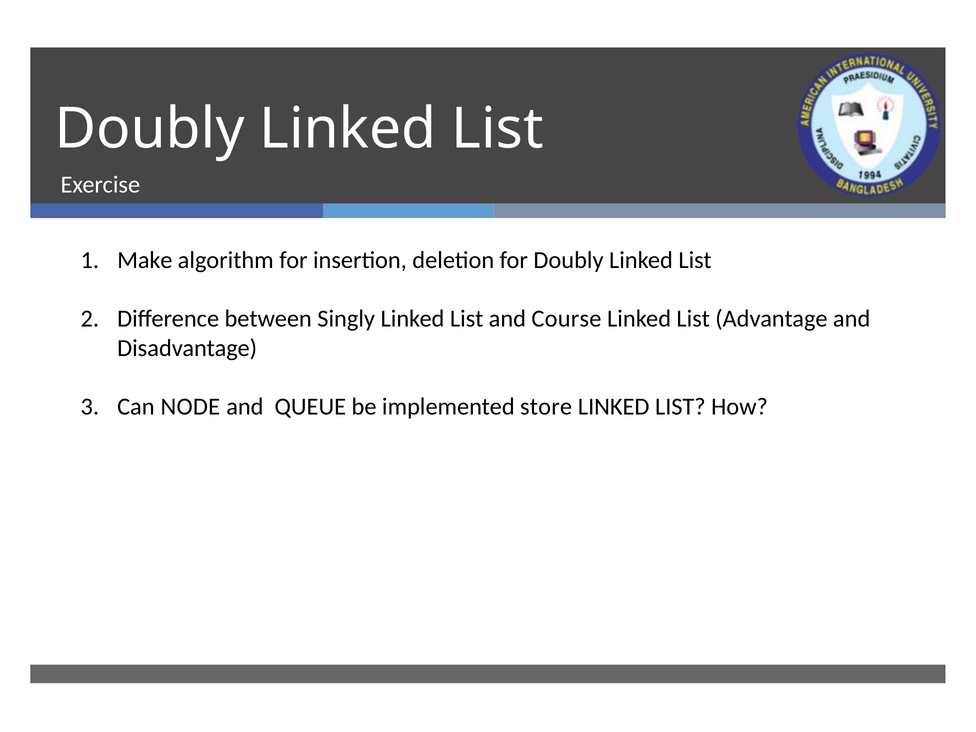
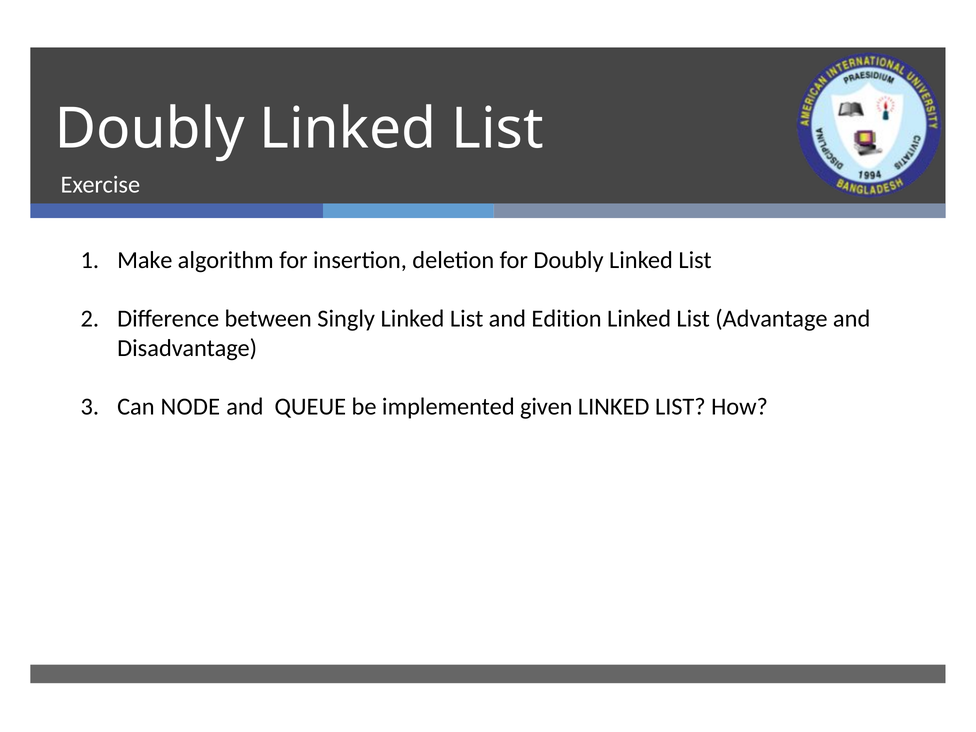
Course: Course -> Edition
store: store -> given
